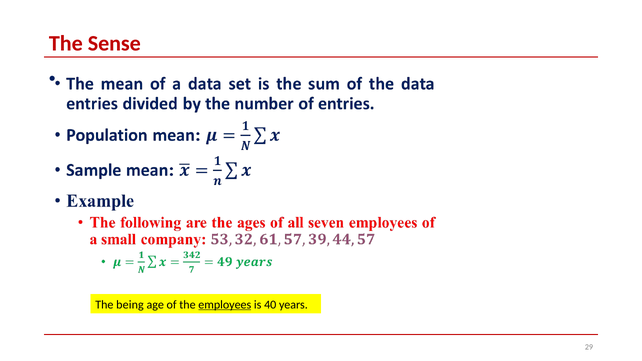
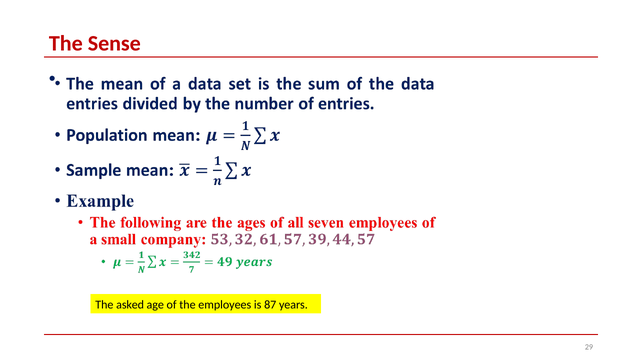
being: being -> asked
employees underline: present -> none
40: 40 -> 87
